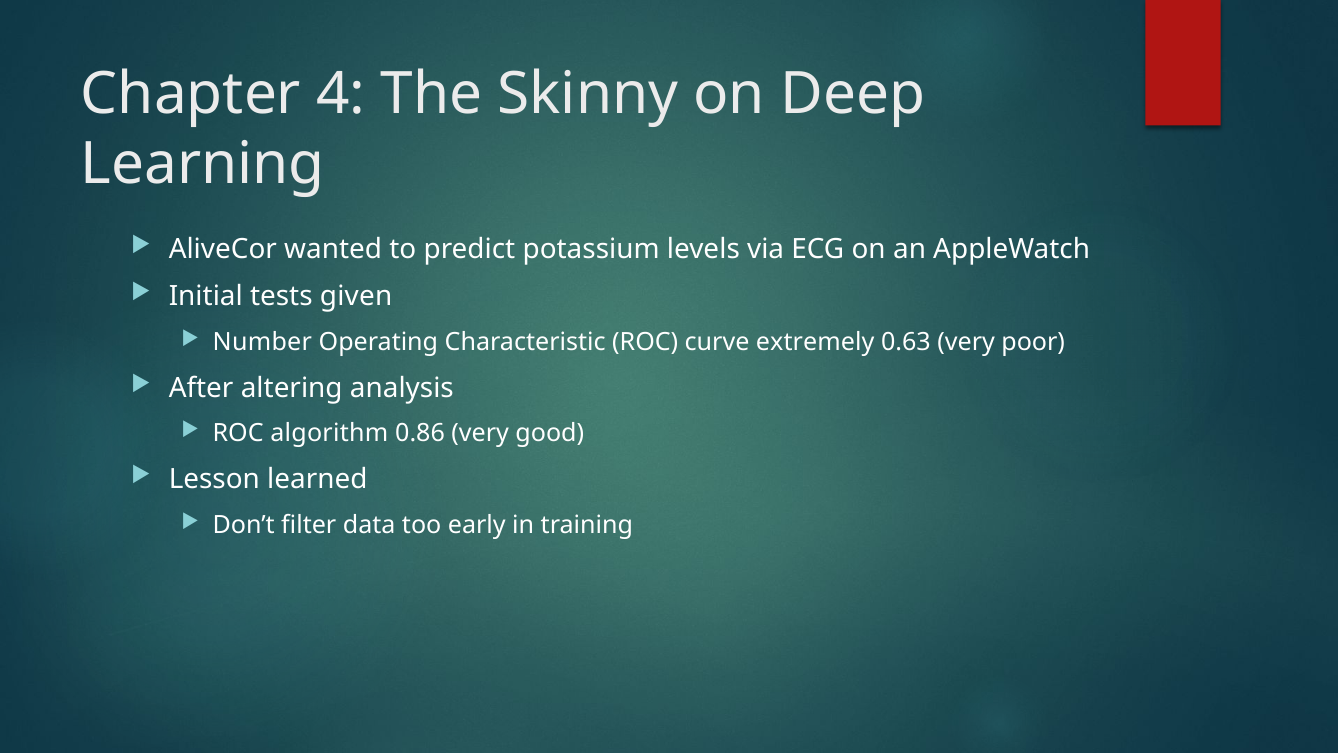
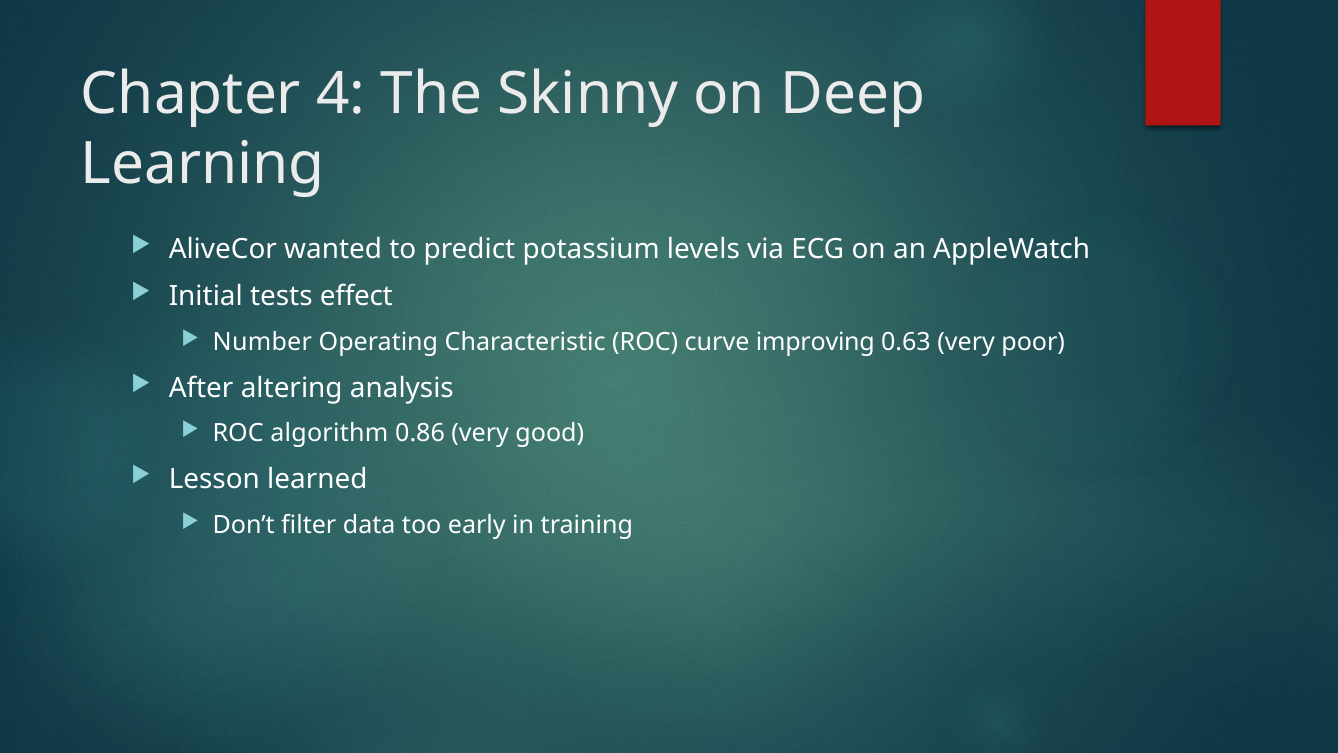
given: given -> effect
extremely: extremely -> improving
